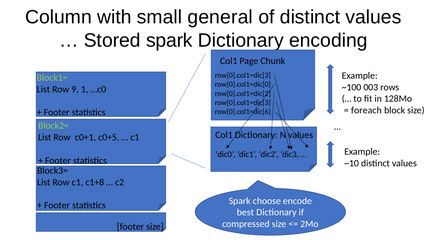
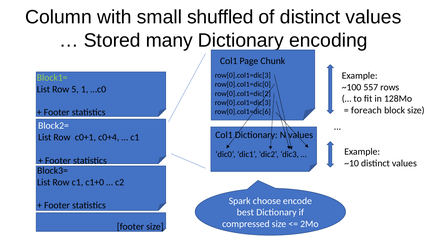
general: general -> shuffled
Stored spark: spark -> many
003: 003 -> 557
9: 9 -> 5
Block2= colour: light green -> white
c0+5: c0+5 -> c0+4
c1+8: c1+8 -> c1+0
